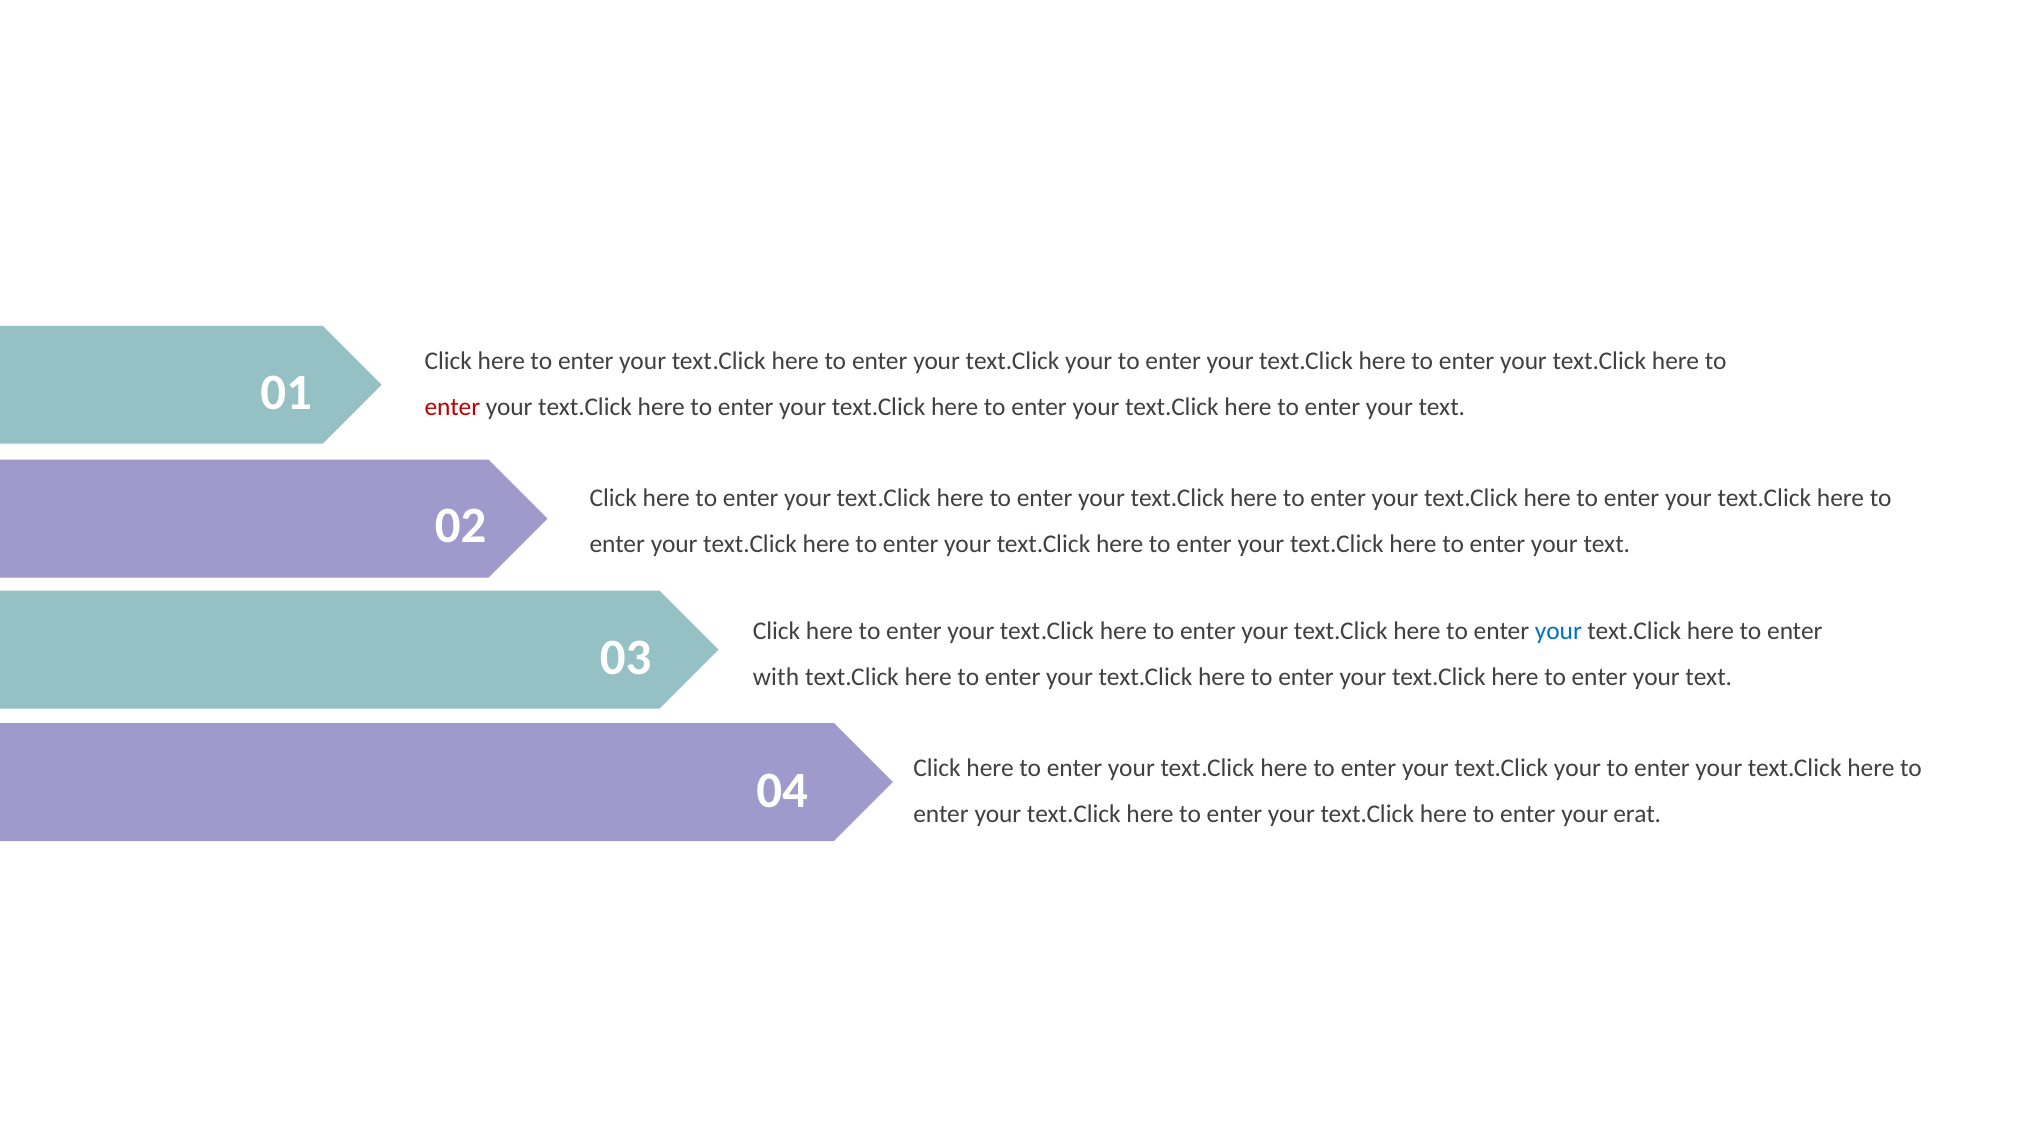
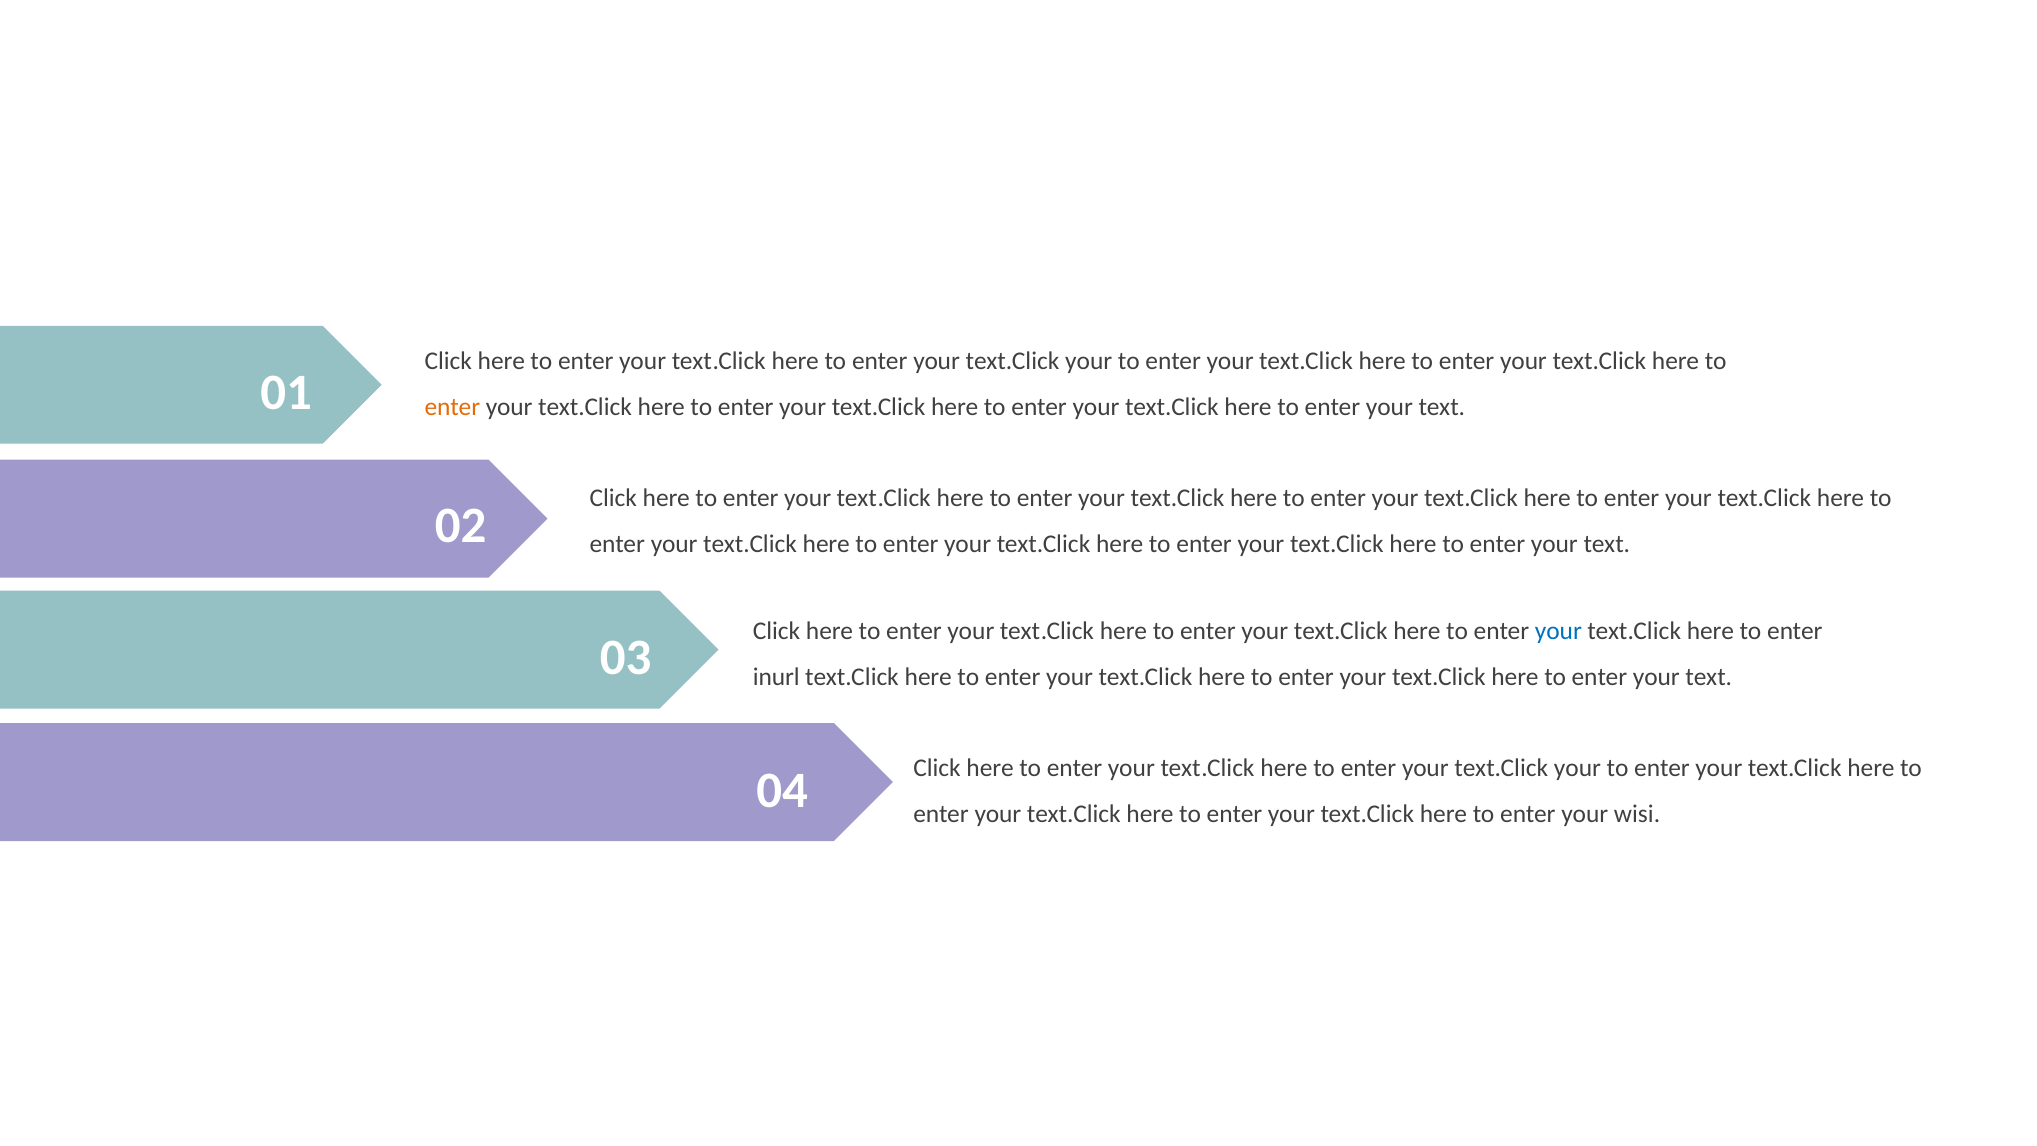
enter at (452, 407) colour: red -> orange
with: with -> inurl
erat: erat -> wisi
